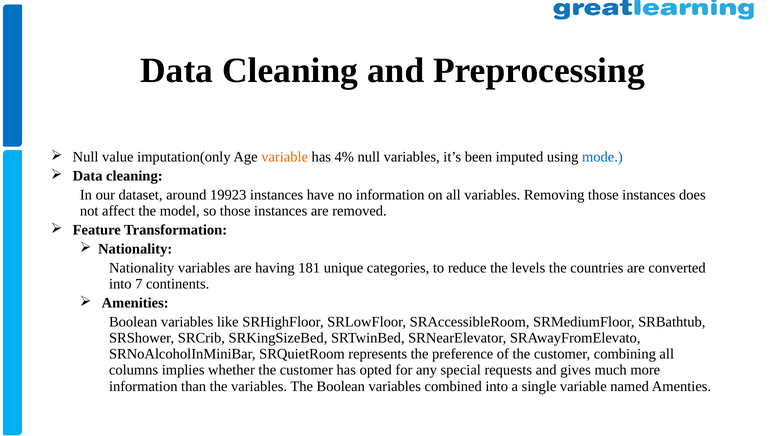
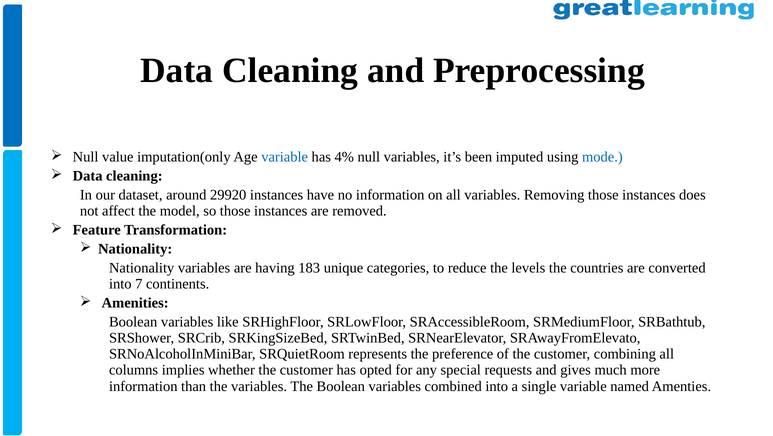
variable at (285, 157) colour: orange -> blue
19923: 19923 -> 29920
181: 181 -> 183
